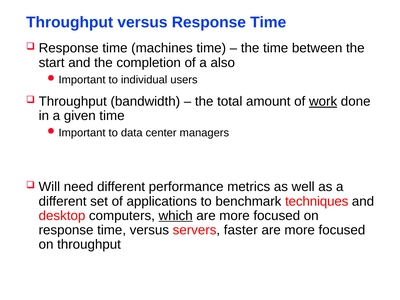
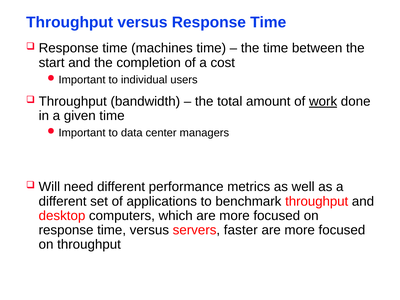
also: also -> cost
benchmark techniques: techniques -> throughput
which underline: present -> none
